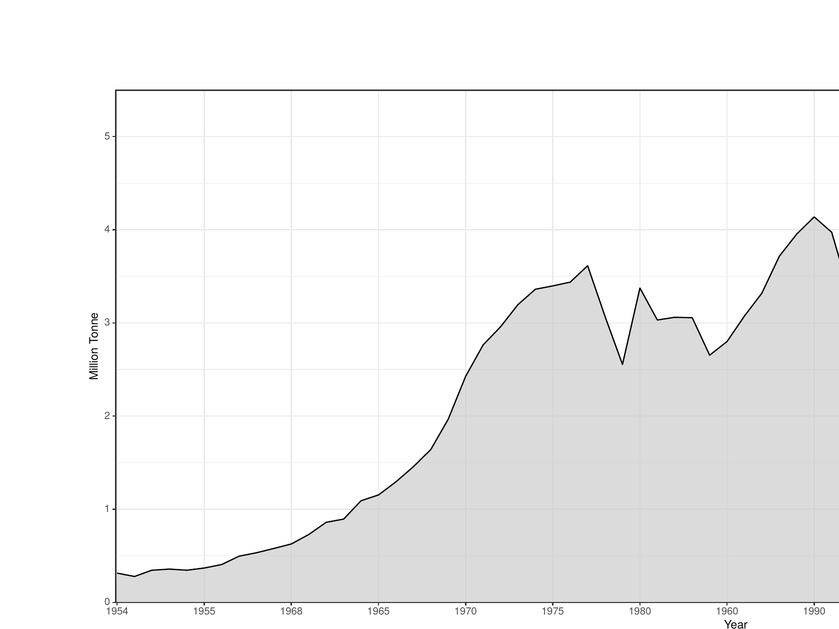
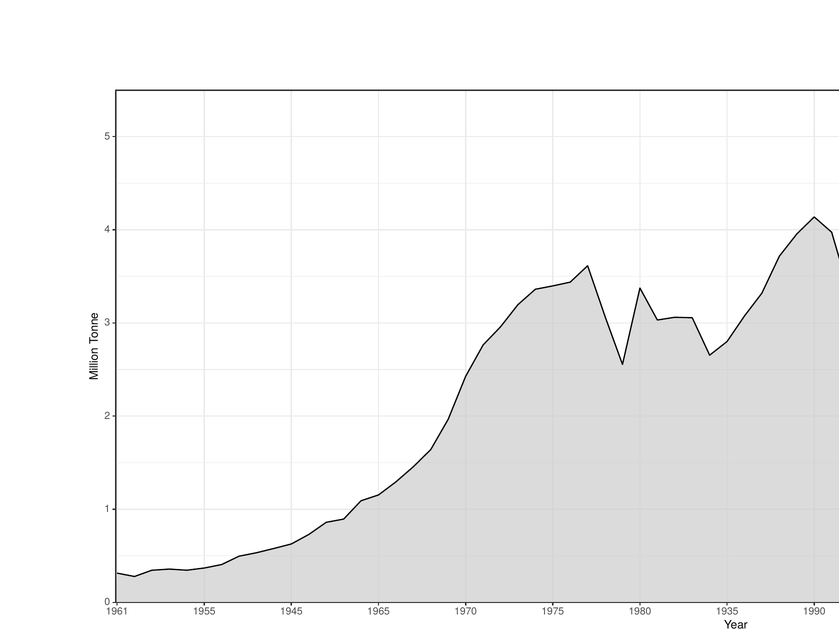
1954: 1954 -> 1961
1968: 1968 -> 1945
1960: 1960 -> 1935
